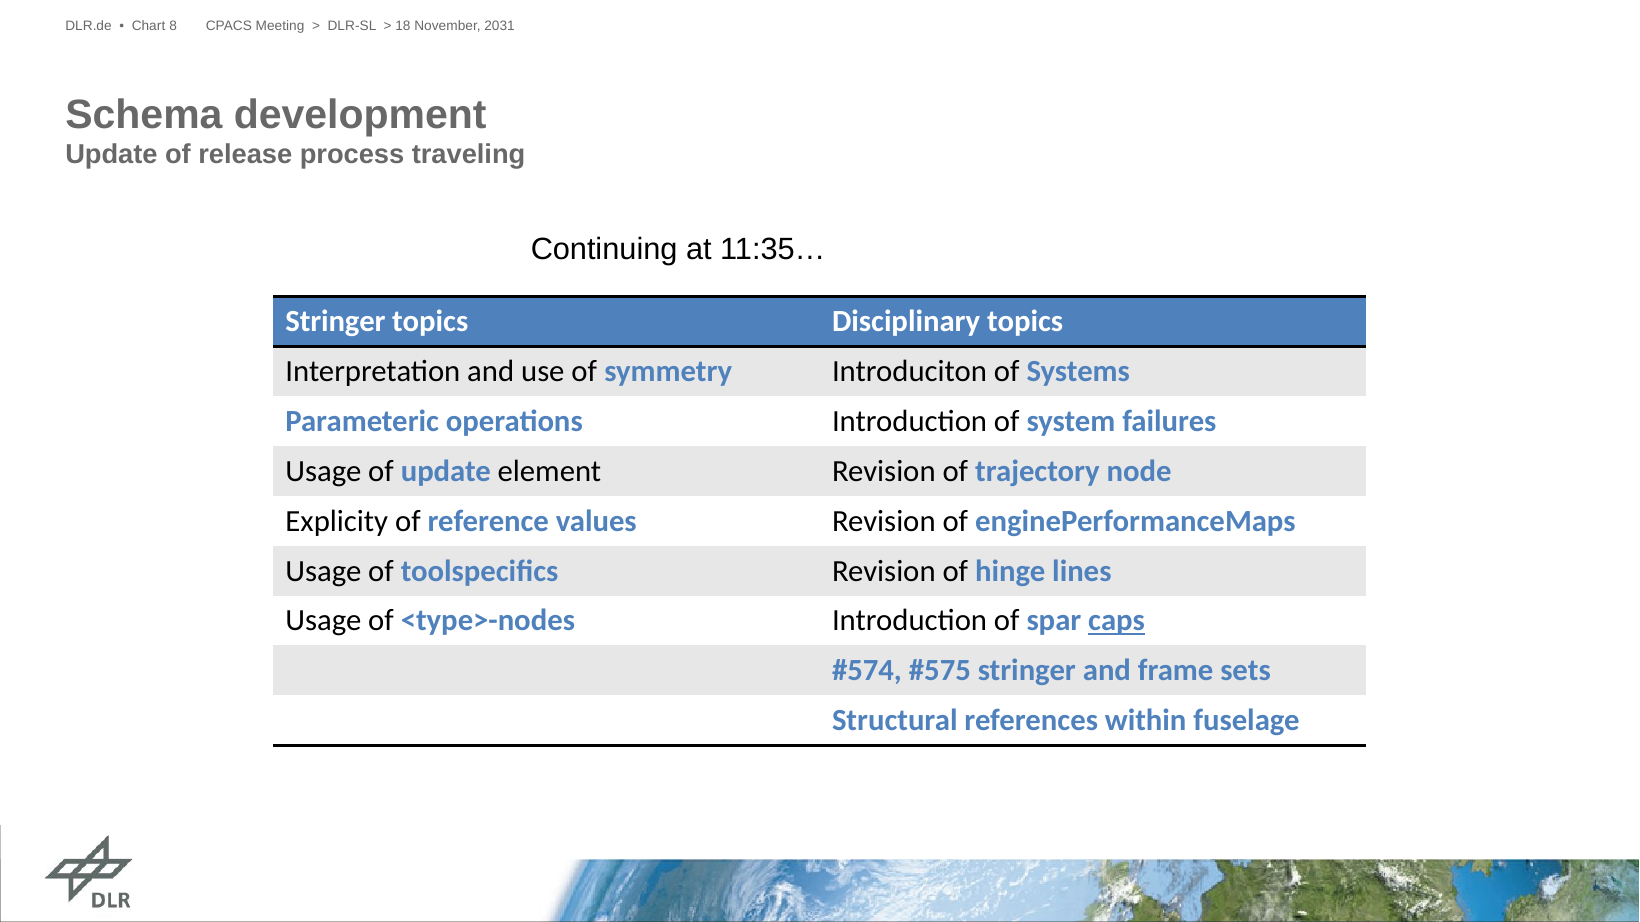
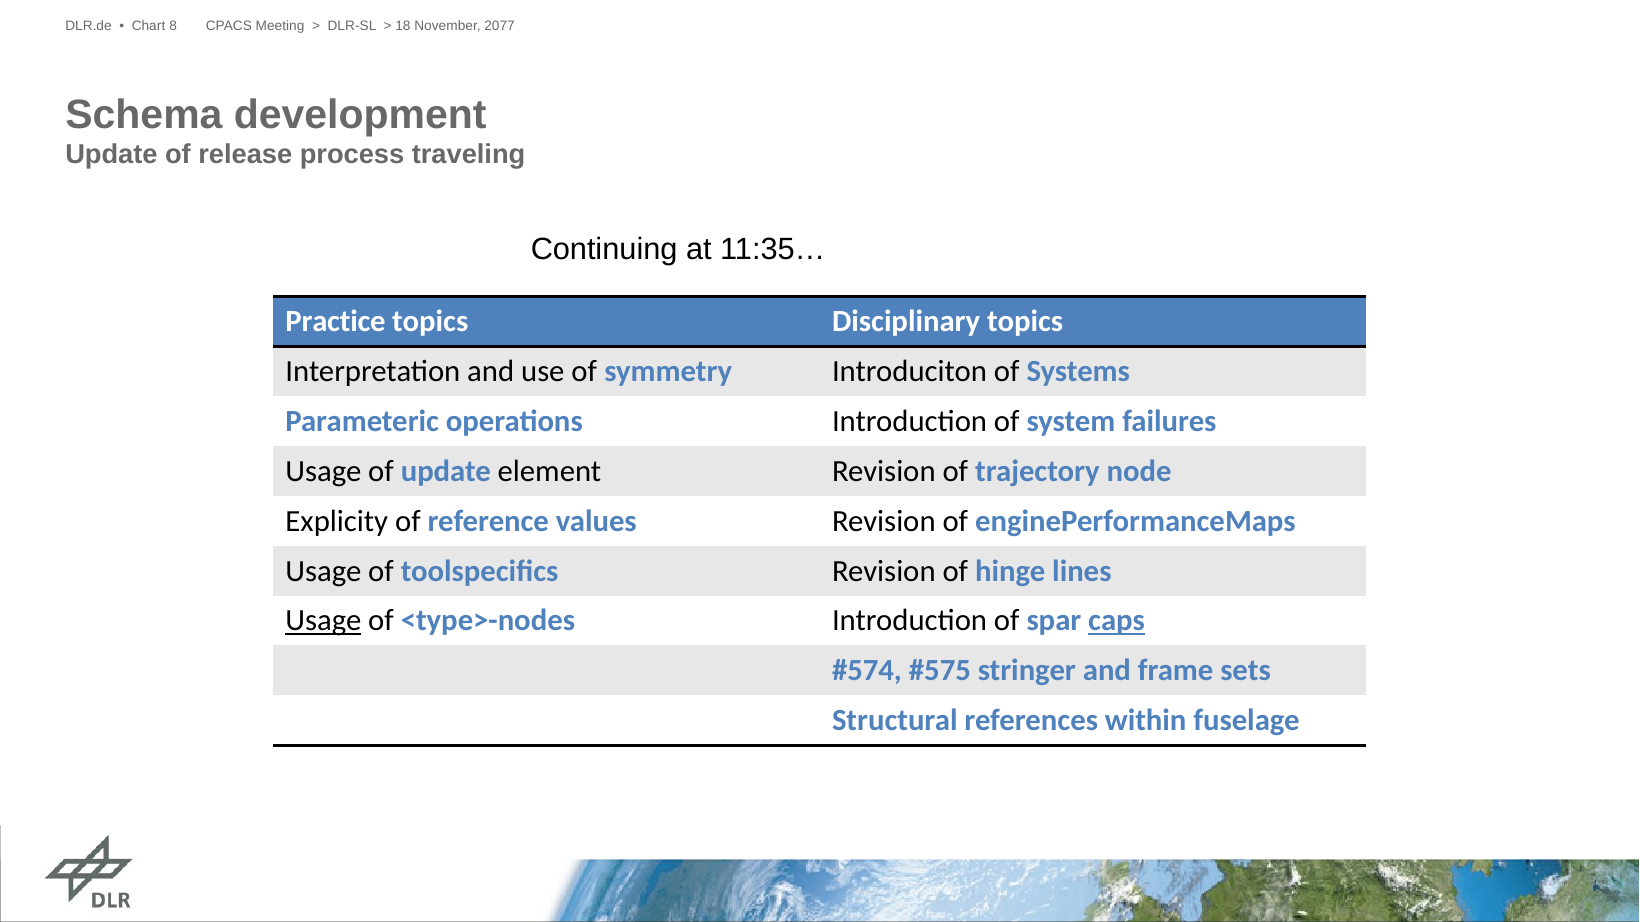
2031: 2031 -> 2077
Stringer at (336, 322): Stringer -> Practice
Usage at (323, 621) underline: none -> present
